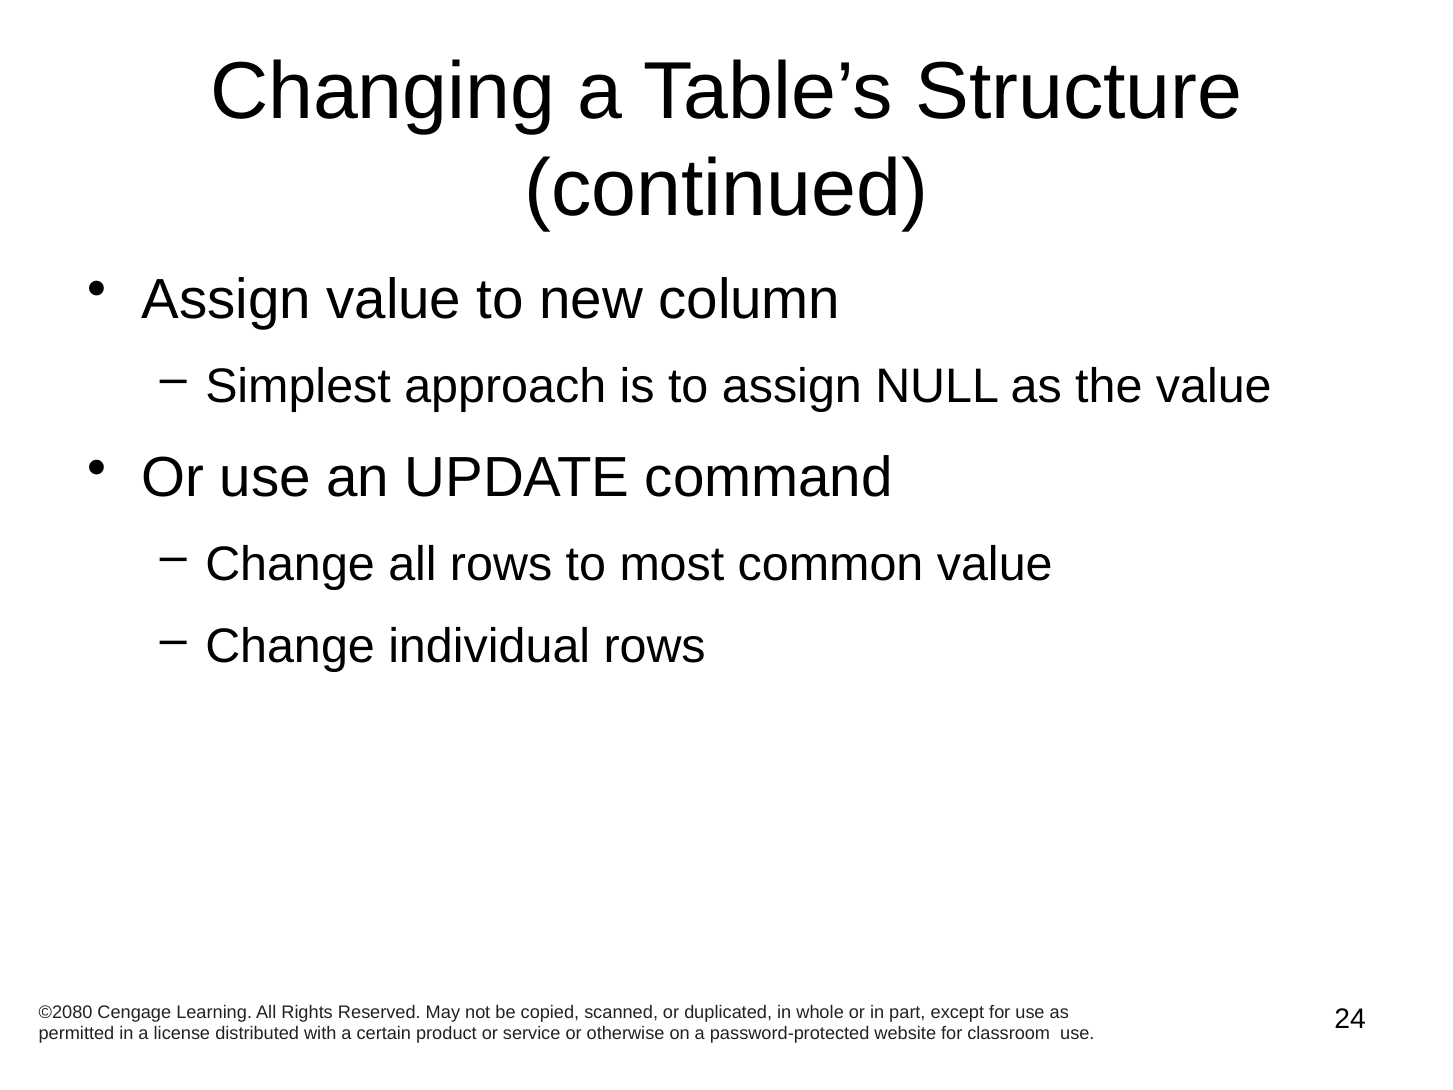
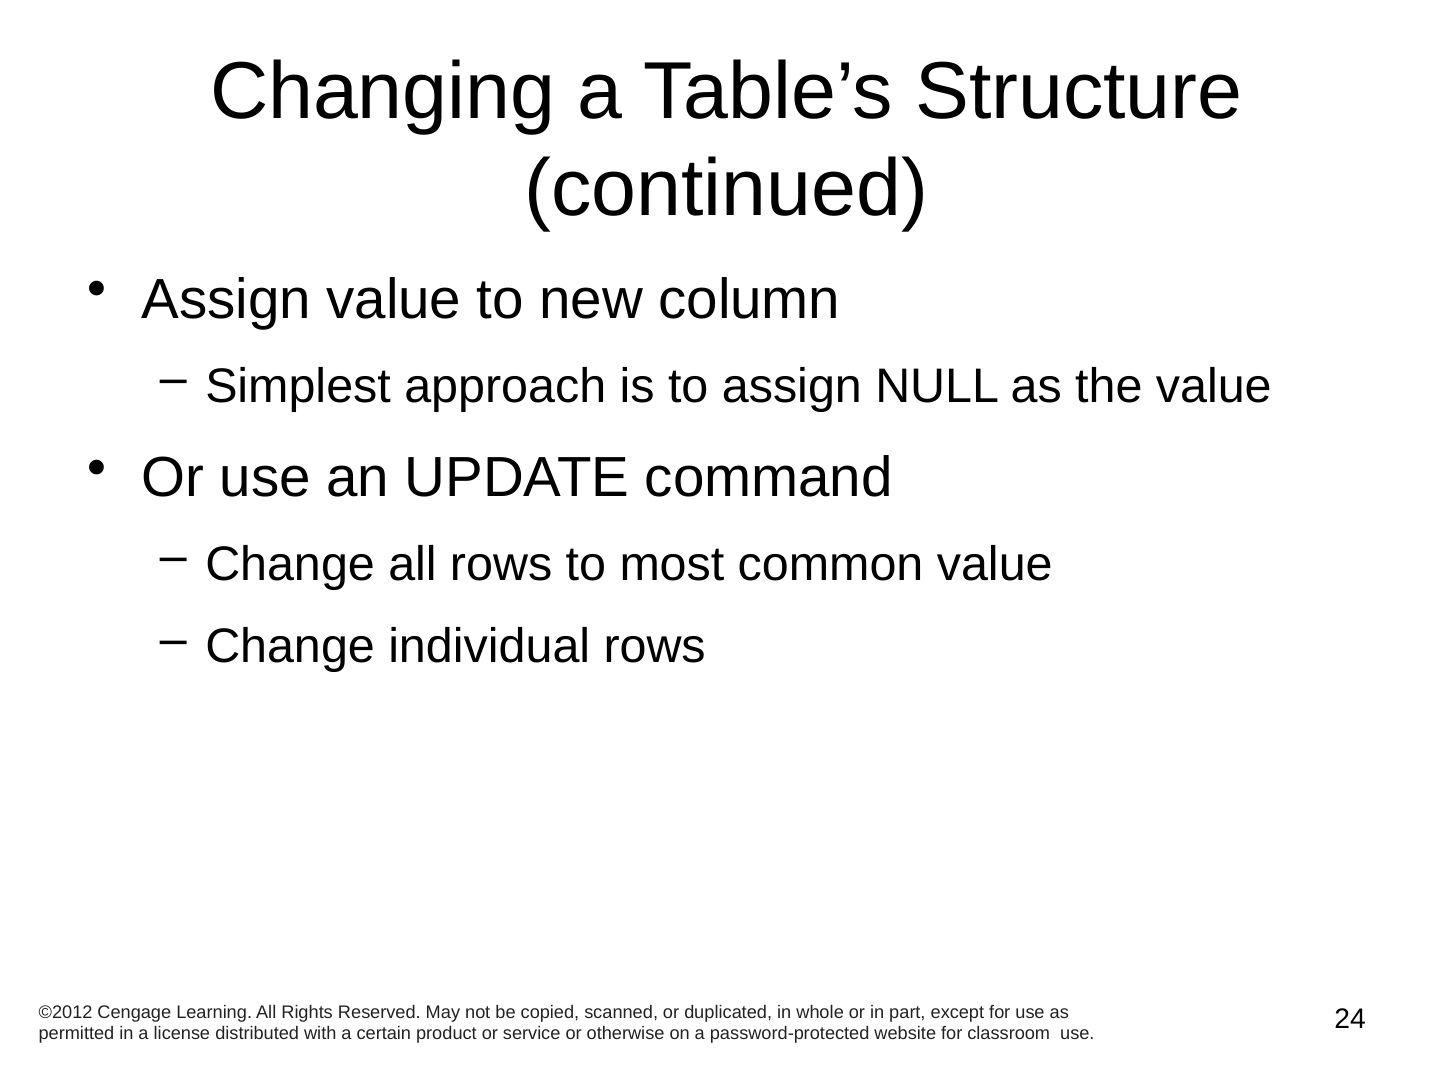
©2080: ©2080 -> ©2012
